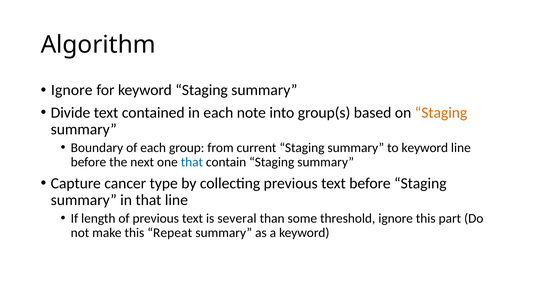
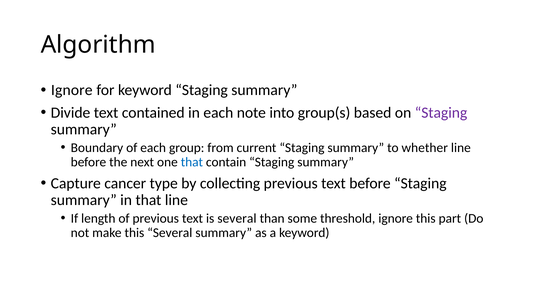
Staging at (441, 113) colour: orange -> purple
to keyword: keyword -> whether
this Repeat: Repeat -> Several
